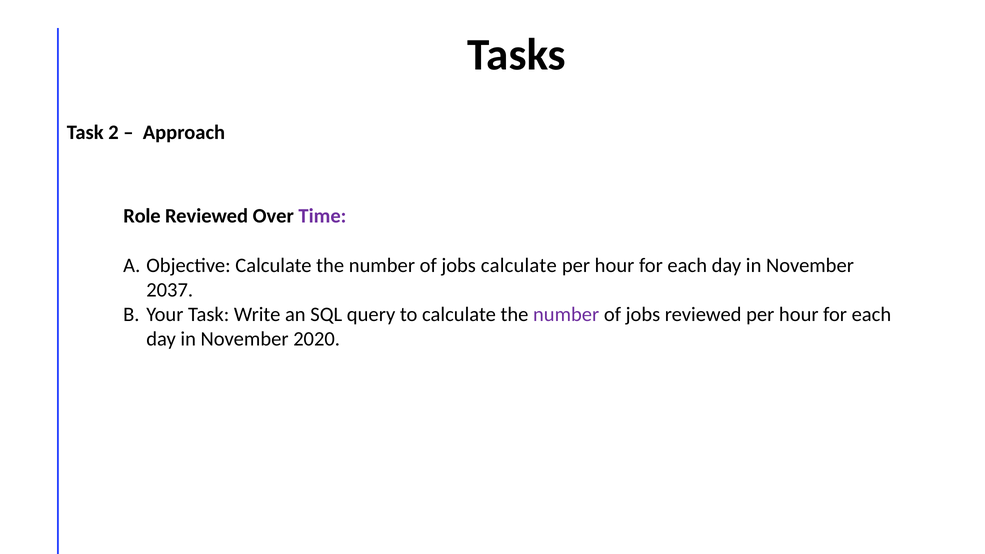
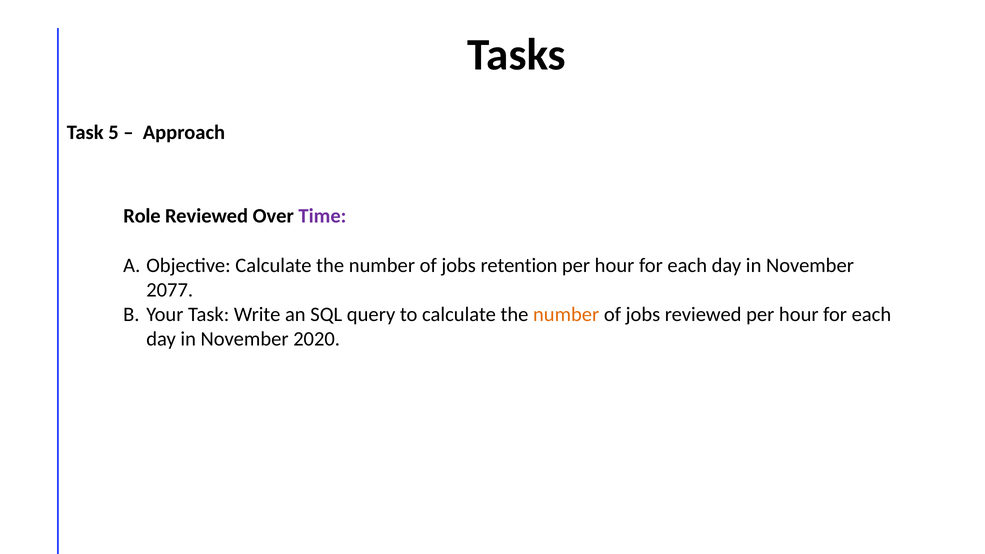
2: 2 -> 5
jobs calculate: calculate -> retention
2037: 2037 -> 2077
number at (566, 315) colour: purple -> orange
